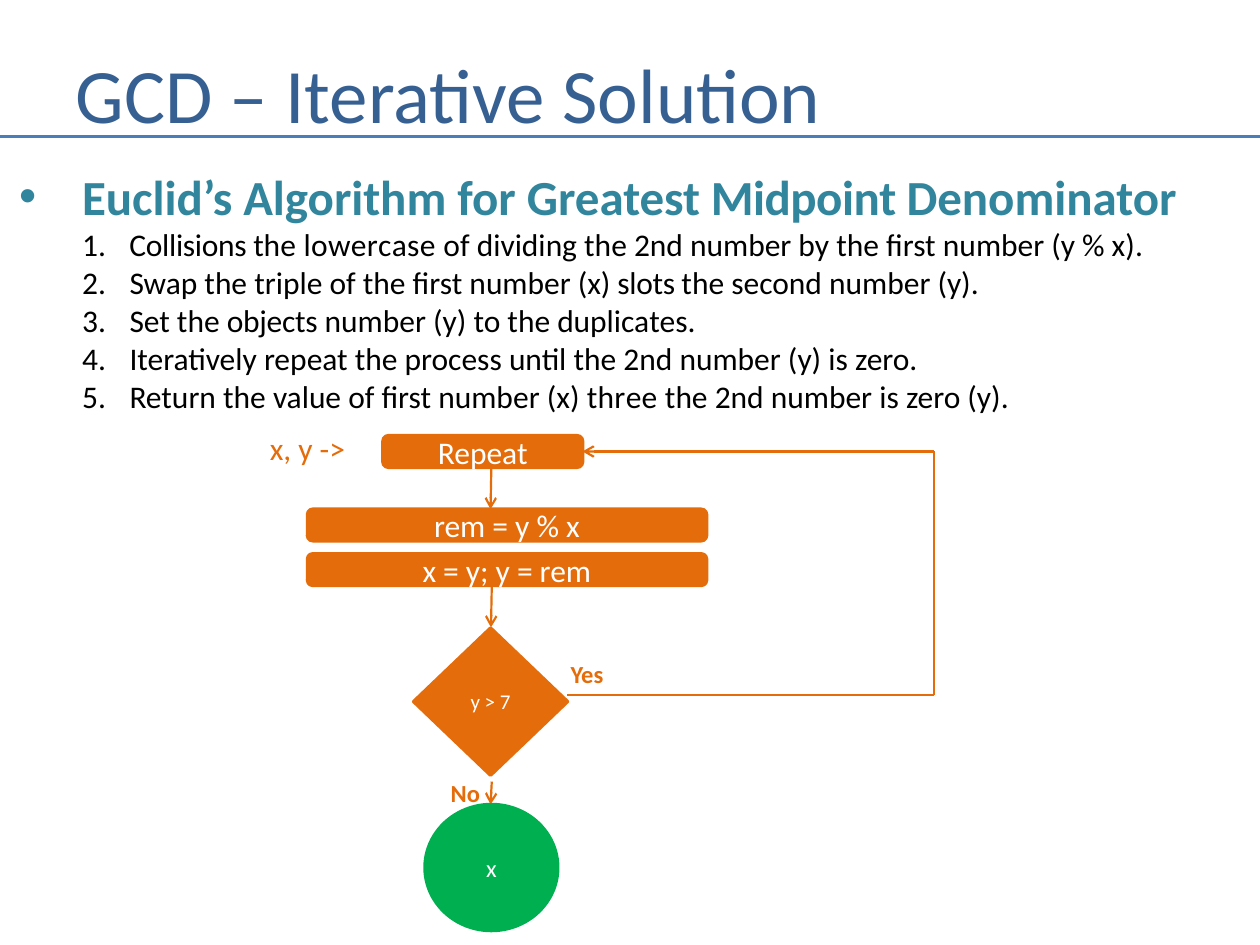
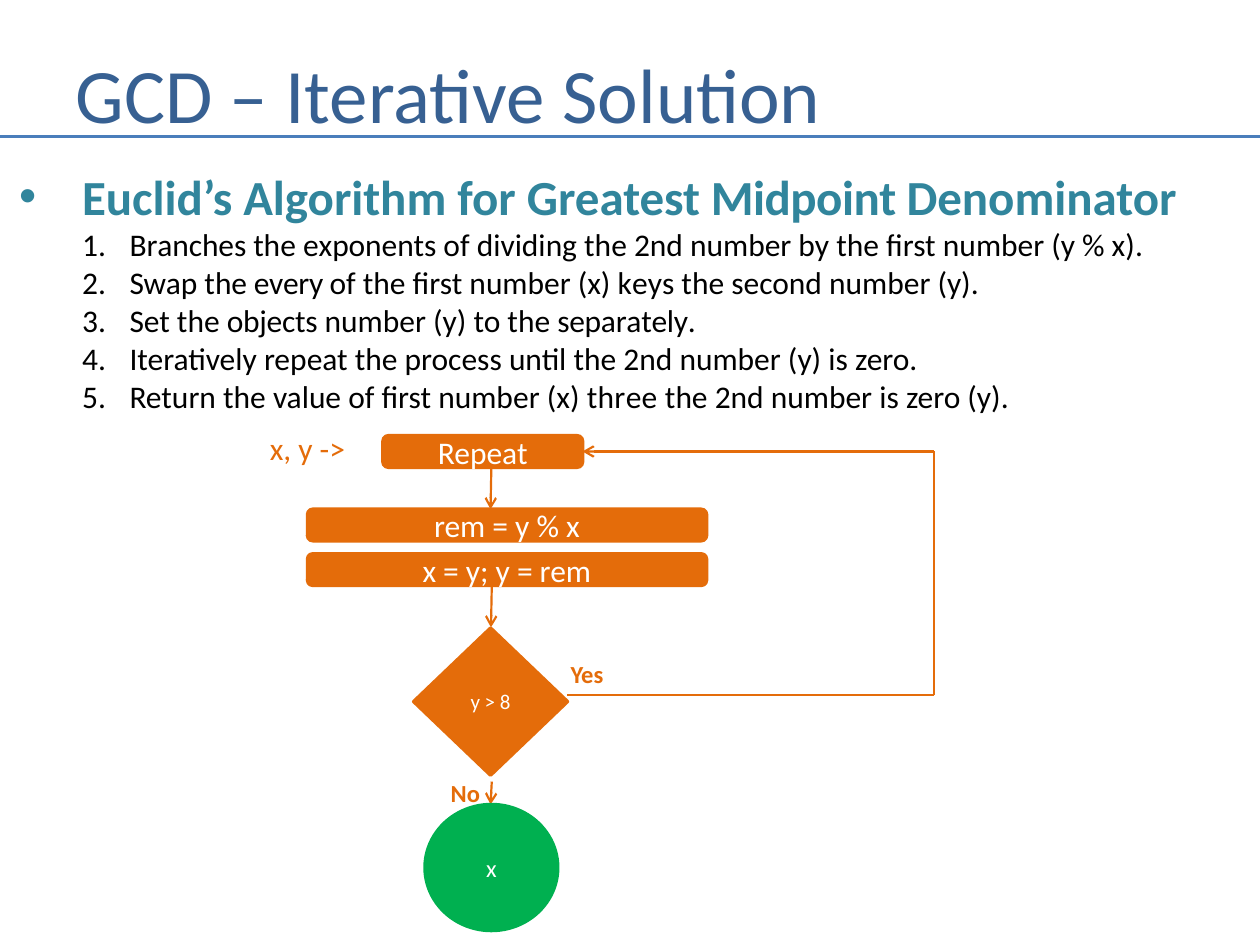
Collisions: Collisions -> Branches
lowercase: lowercase -> exponents
triple: triple -> every
slots: slots -> keys
duplicates: duplicates -> separately
7: 7 -> 8
